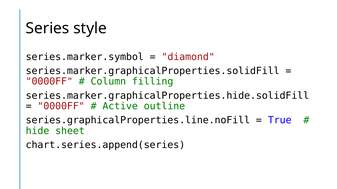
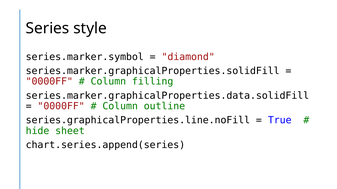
series.marker.graphicalProperties.hide.solidFill: series.marker.graphicalProperties.hide.solidFill -> series.marker.graphicalProperties.data.solidFill
Active at (120, 106): Active -> Column
